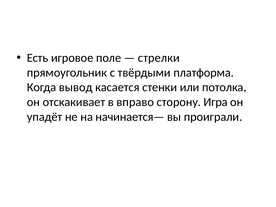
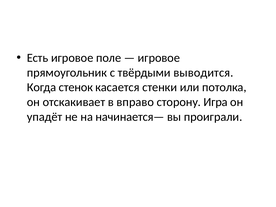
стрелки at (159, 58): стрелки -> игровое
платформа: платформа -> выводится
вывод: вывод -> стенок
